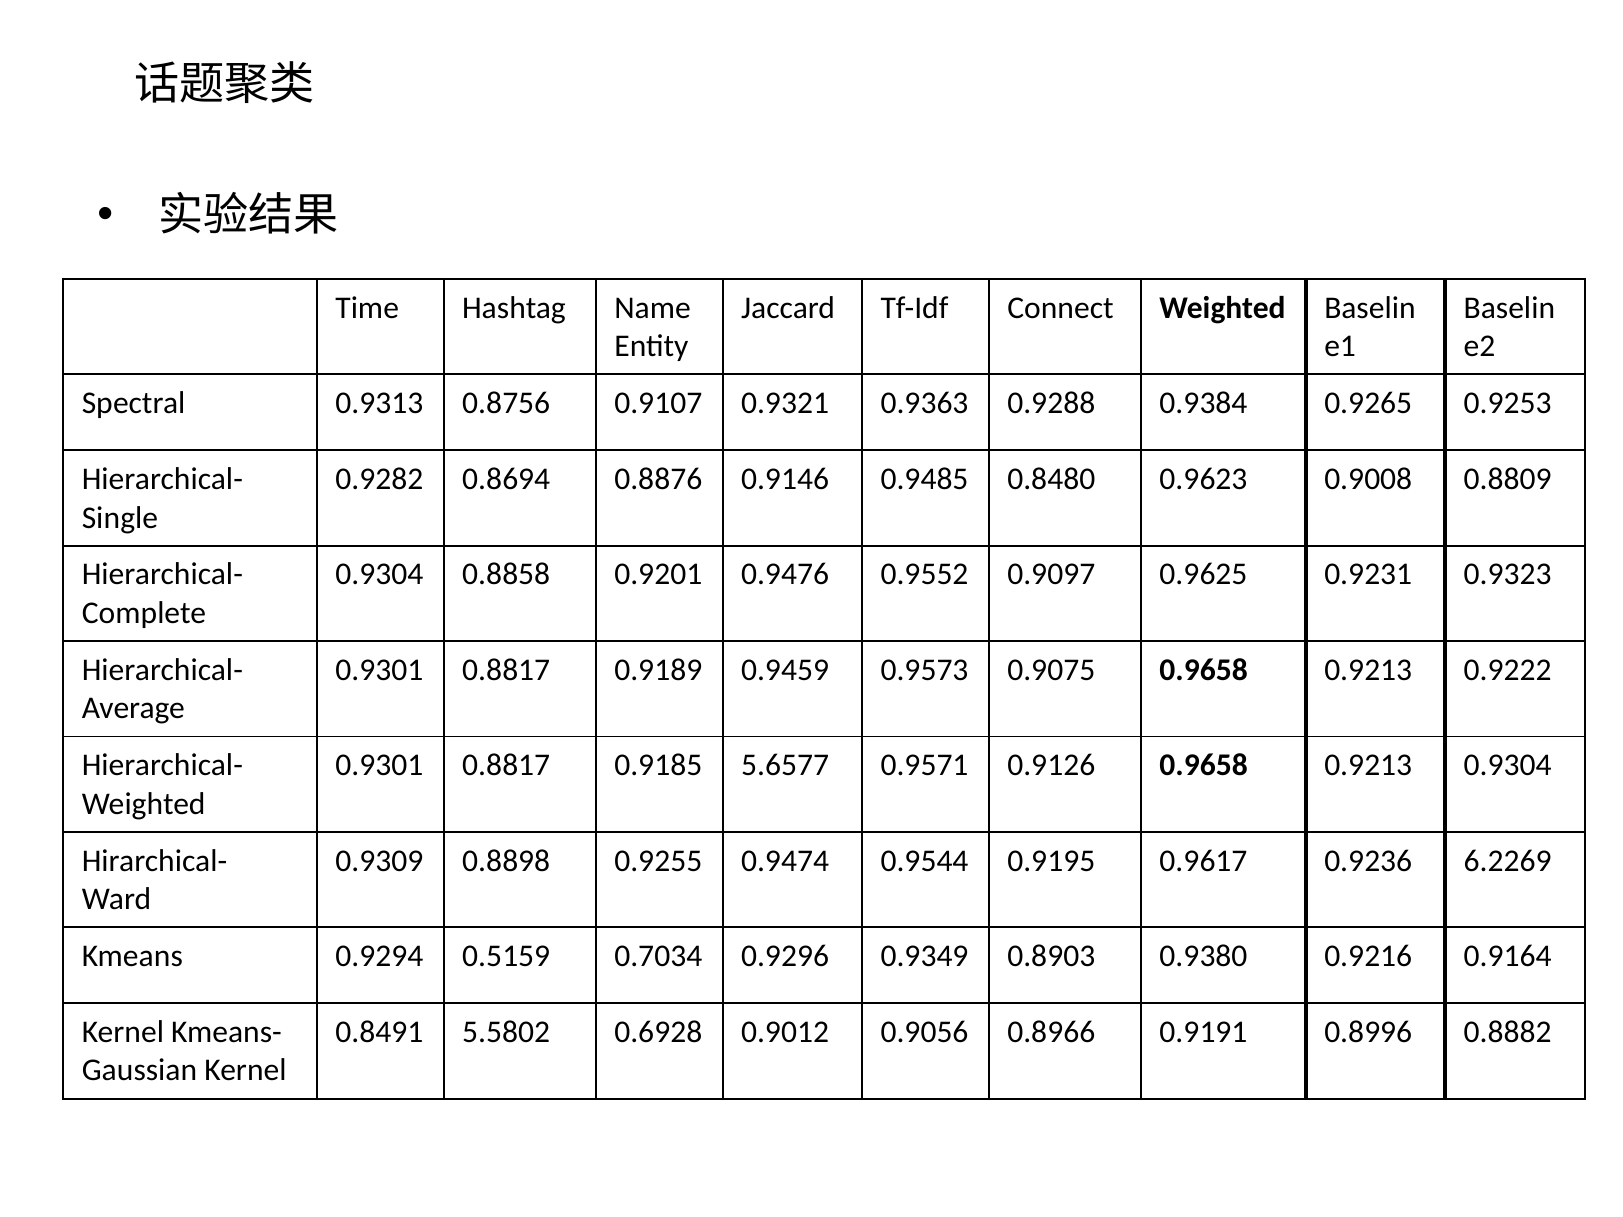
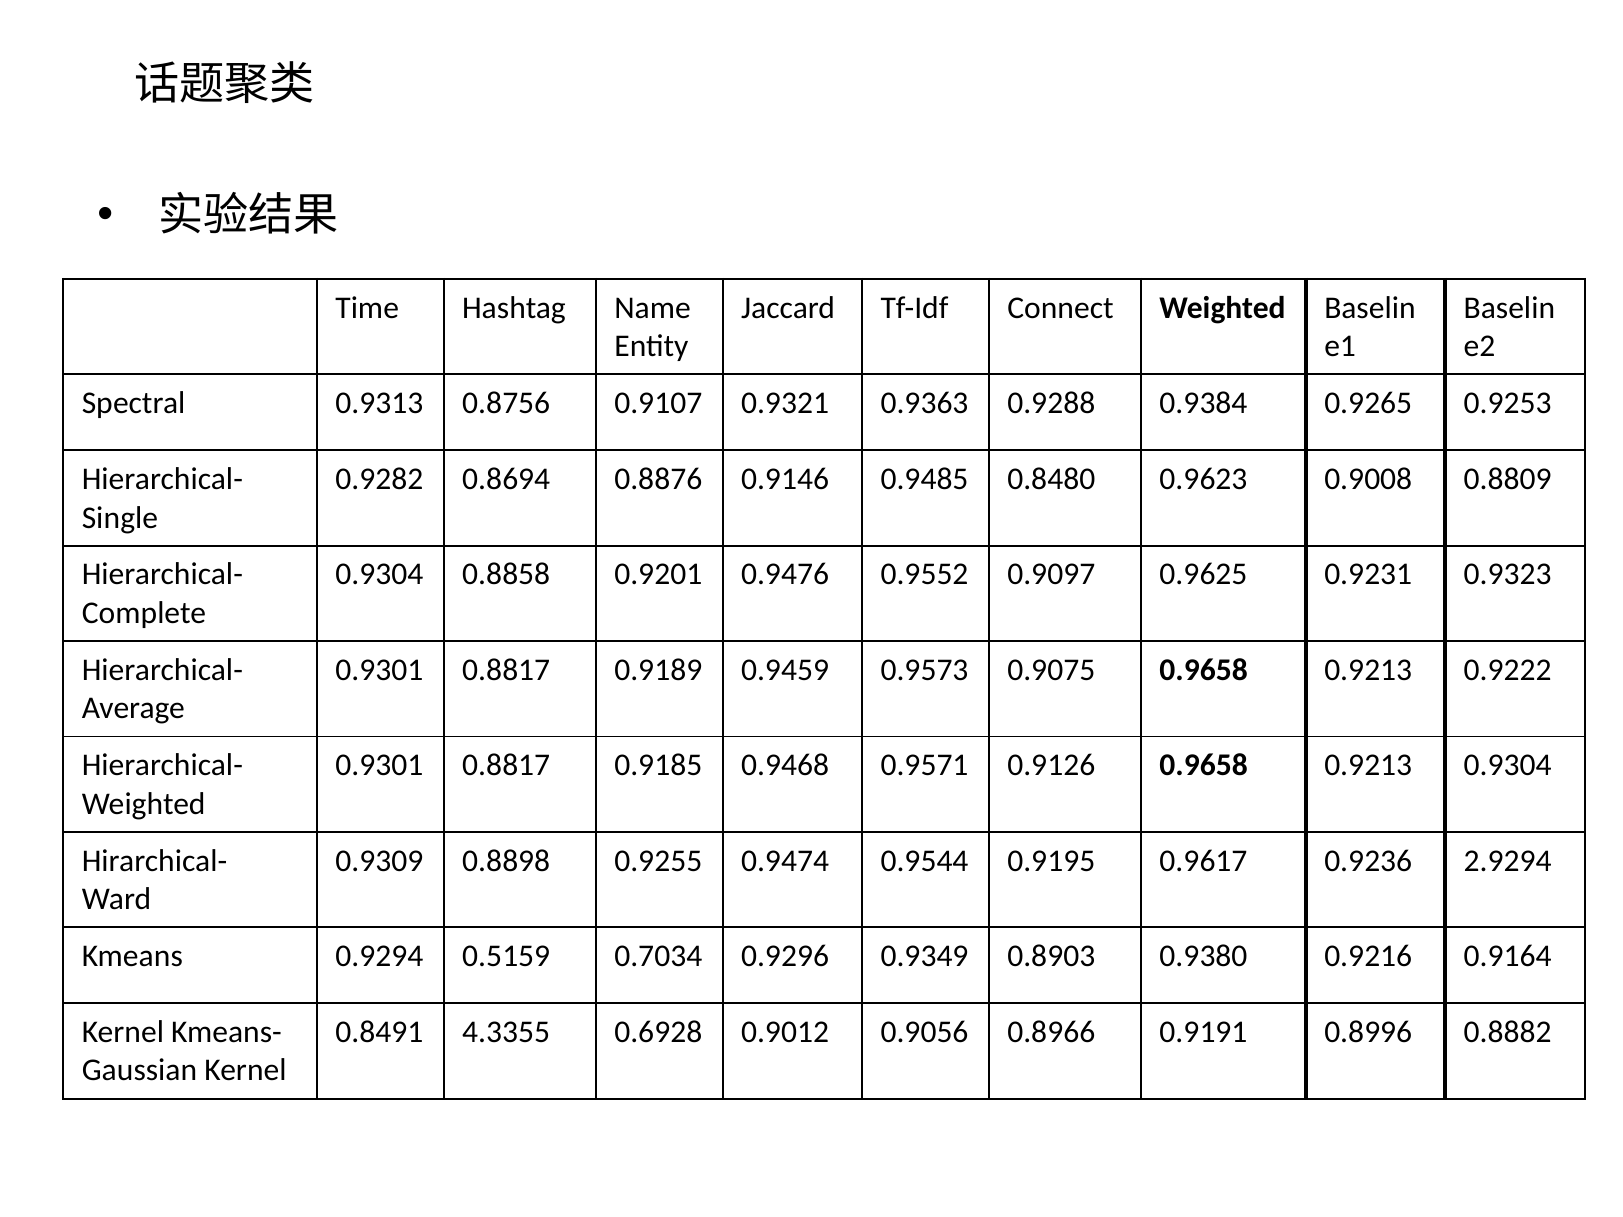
5.6577: 5.6577 -> 0.9468
6.2269: 6.2269 -> 2.9294
5.5802: 5.5802 -> 4.3355
